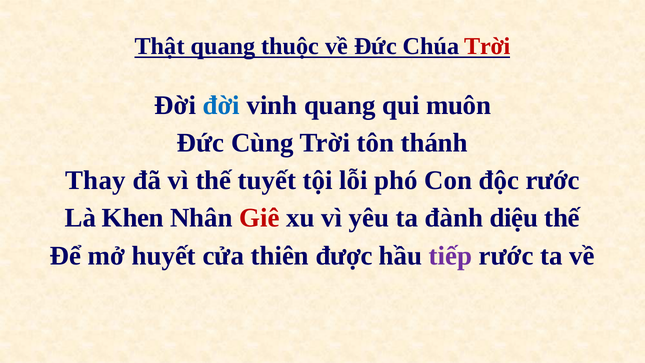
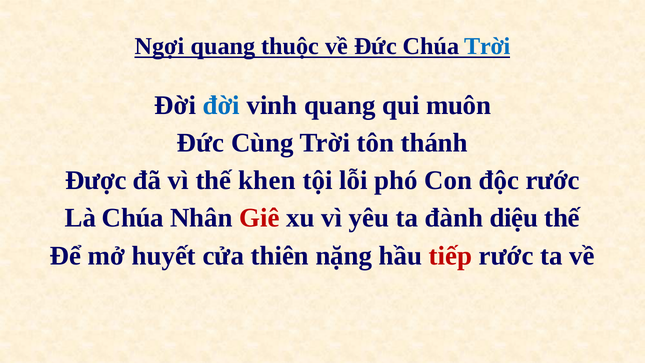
Thật: Thật -> Ngợi
Trời at (488, 46) colour: red -> blue
Thay: Thay -> Được
tuyết: tuyết -> khen
Là Khen: Khen -> Chúa
được: được -> nặng
tiếp colour: purple -> red
